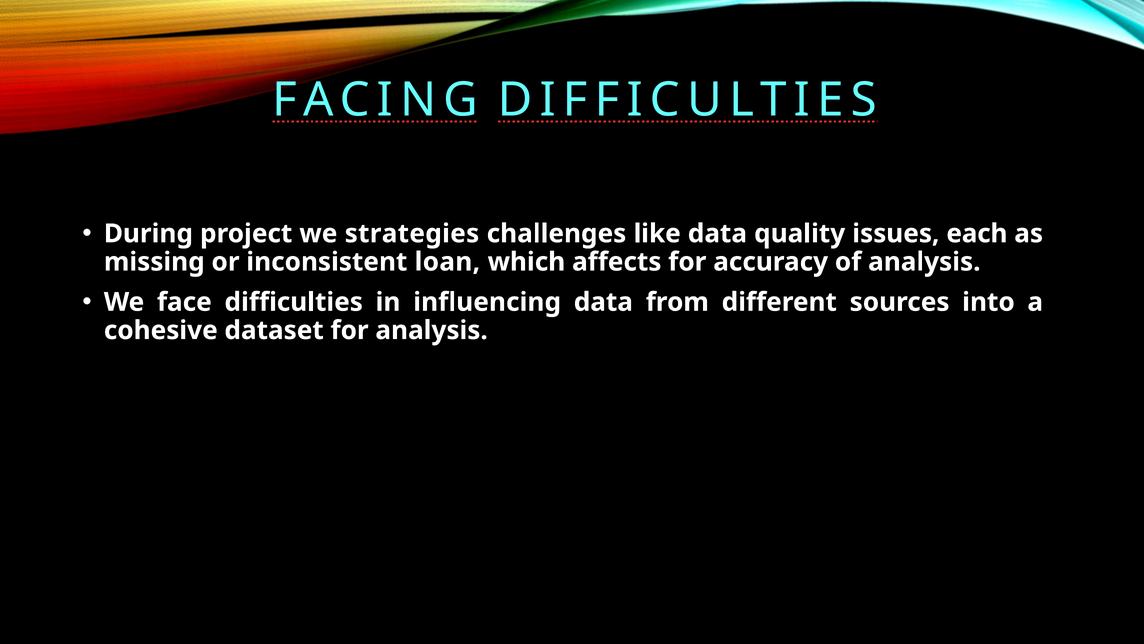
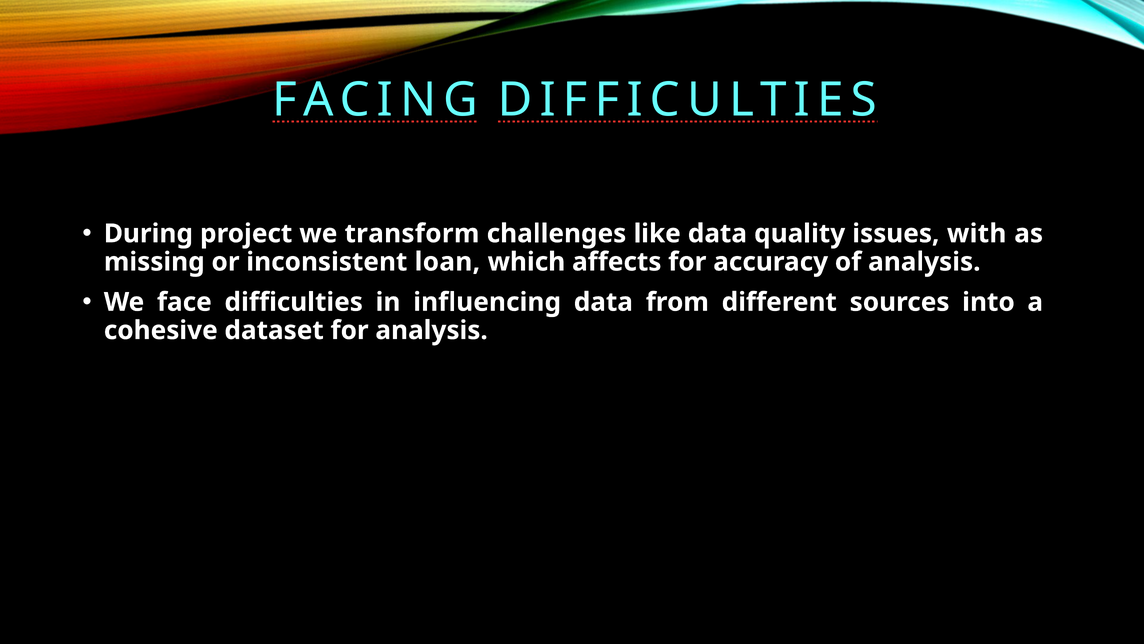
strategies: strategies -> transform
each: each -> with
